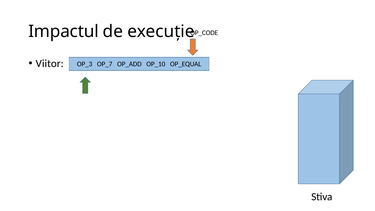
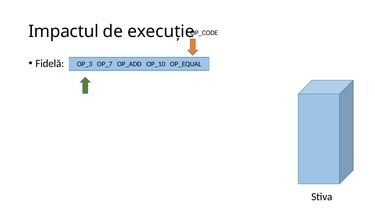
Viitor: Viitor -> Fidelă
